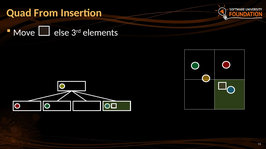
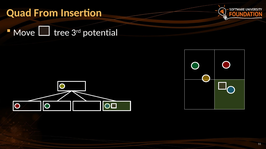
else: else -> tree
elements: elements -> potential
